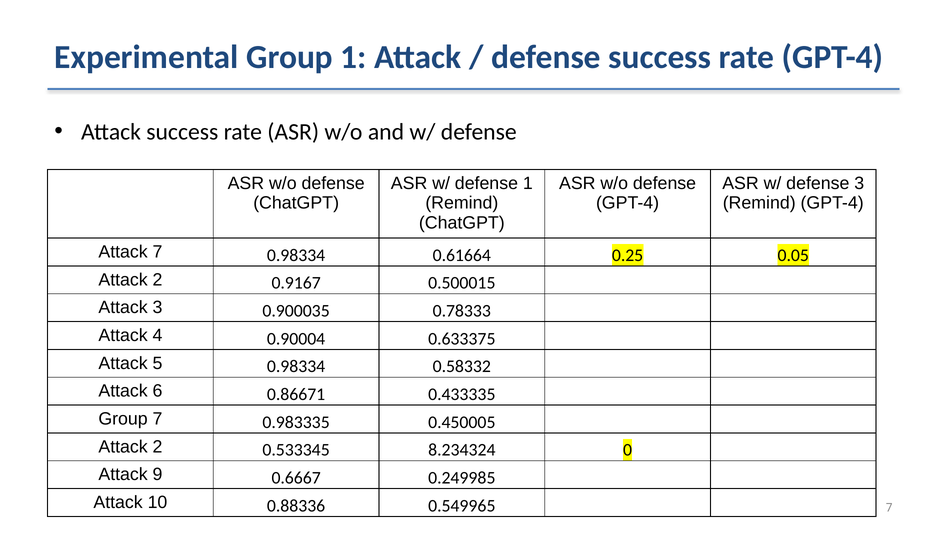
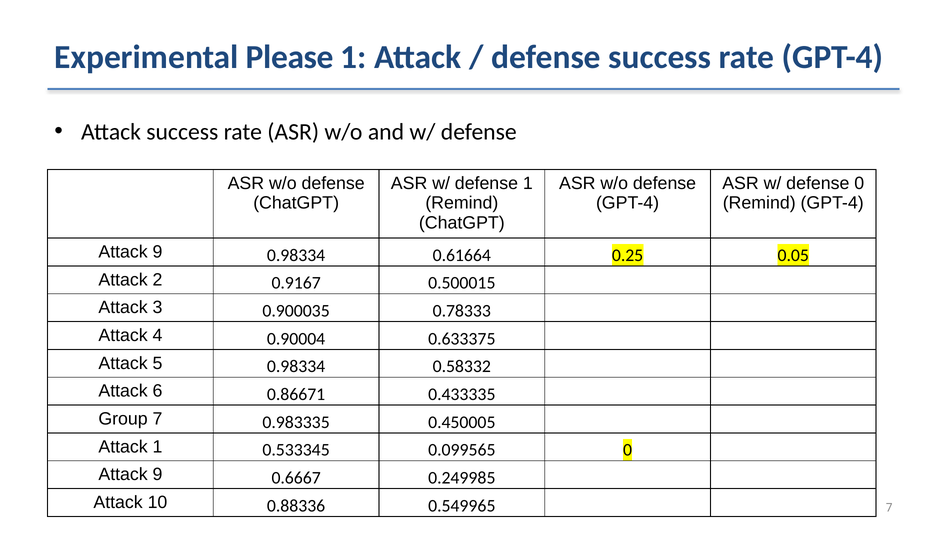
Experimental Group: Group -> Please
defense 3: 3 -> 0
7 at (158, 252): 7 -> 9
2 at (158, 446): 2 -> 1
8.234324: 8.234324 -> 0.099565
